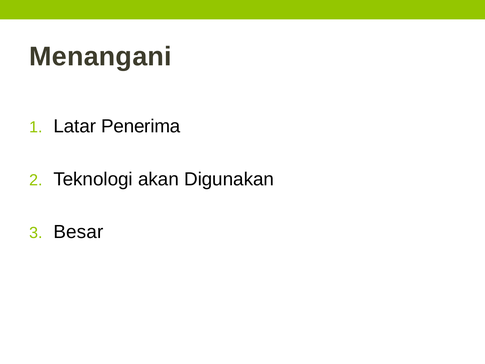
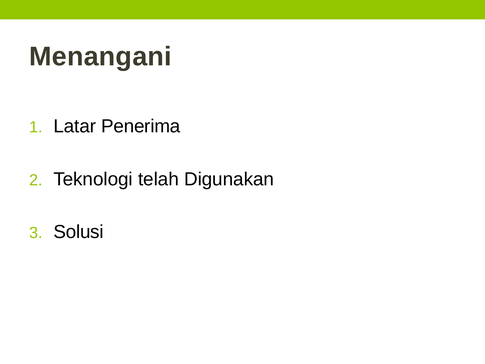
akan: akan -> telah
Besar: Besar -> Solusi
